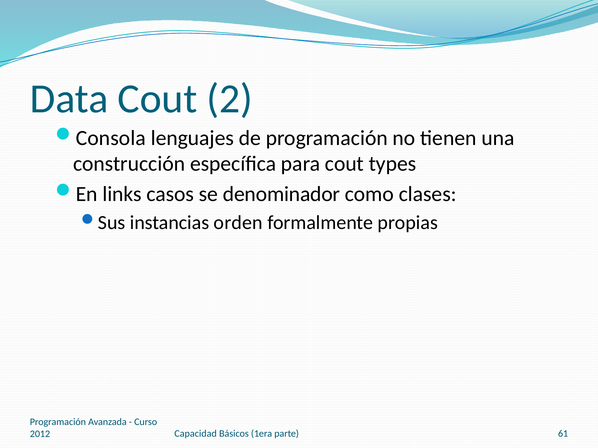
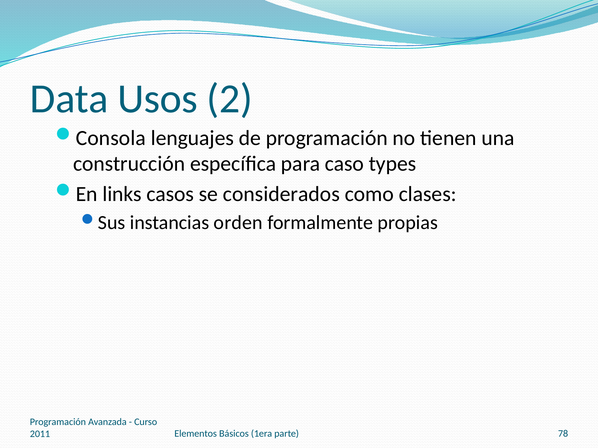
Data Cout: Cout -> Usos
para cout: cout -> caso
denominador: denominador -> considerados
Capacidad: Capacidad -> Elementos
61: 61 -> 78
2012: 2012 -> 2011
